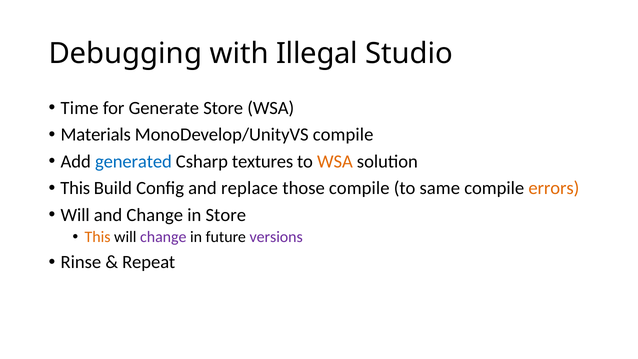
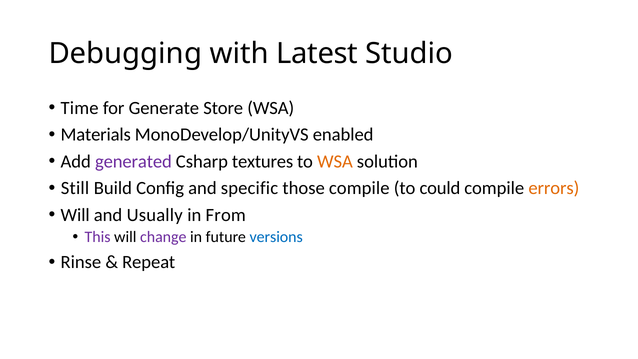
Illegal: Illegal -> Latest
MonoDevelop/UnityVS compile: compile -> enabled
generated colour: blue -> purple
This at (75, 188): This -> Still
replace: replace -> specific
same: same -> could
and Change: Change -> Usually
in Store: Store -> From
This at (98, 237) colour: orange -> purple
versions colour: purple -> blue
